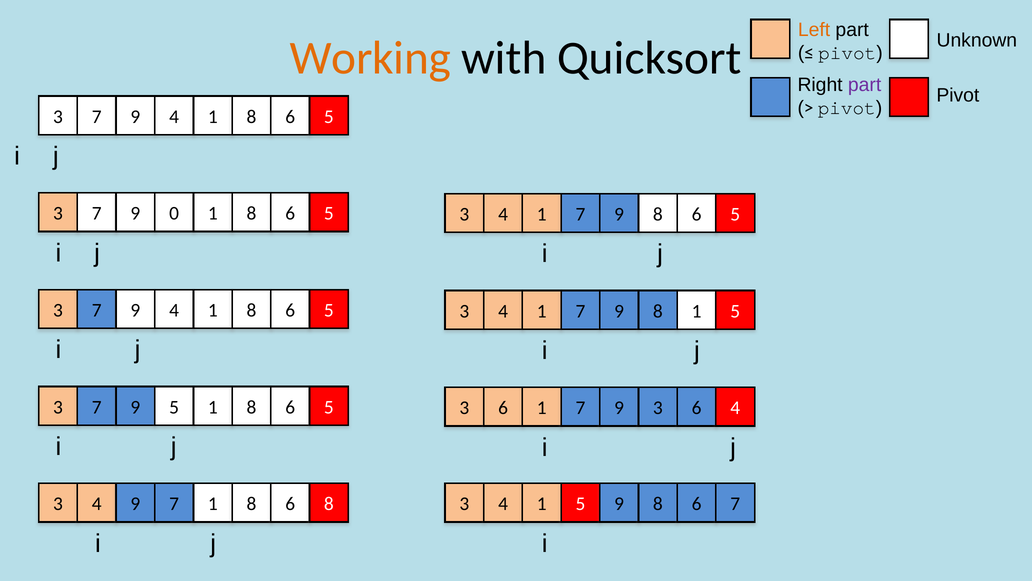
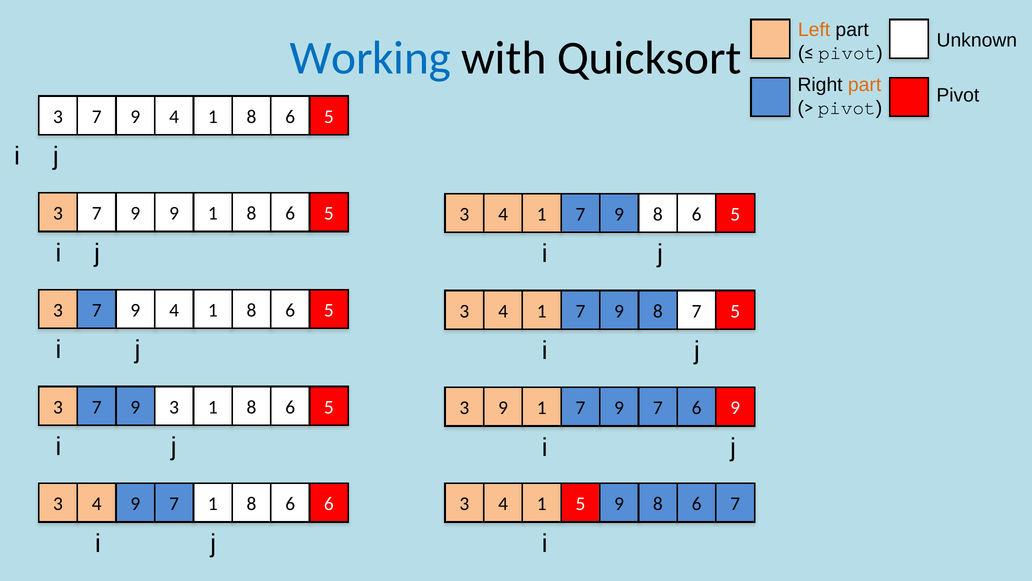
Working colour: orange -> blue
part at (865, 85) colour: purple -> orange
9 0: 0 -> 9
8 1: 1 -> 7
9 5: 5 -> 3
6 at (503, 408): 6 -> 9
7 9 3: 3 -> 7
6 4: 4 -> 9
6 8: 8 -> 6
